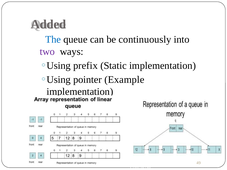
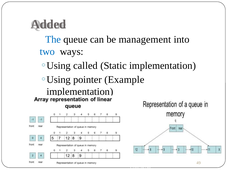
continuously: continuously -> management
two colour: purple -> blue
prefix: prefix -> called
